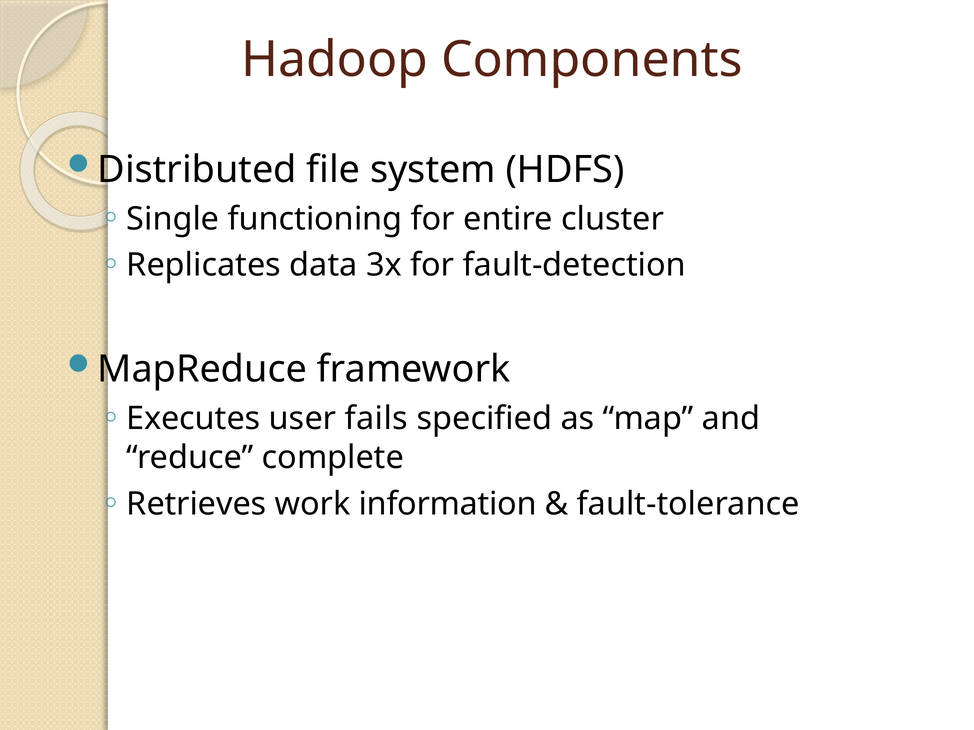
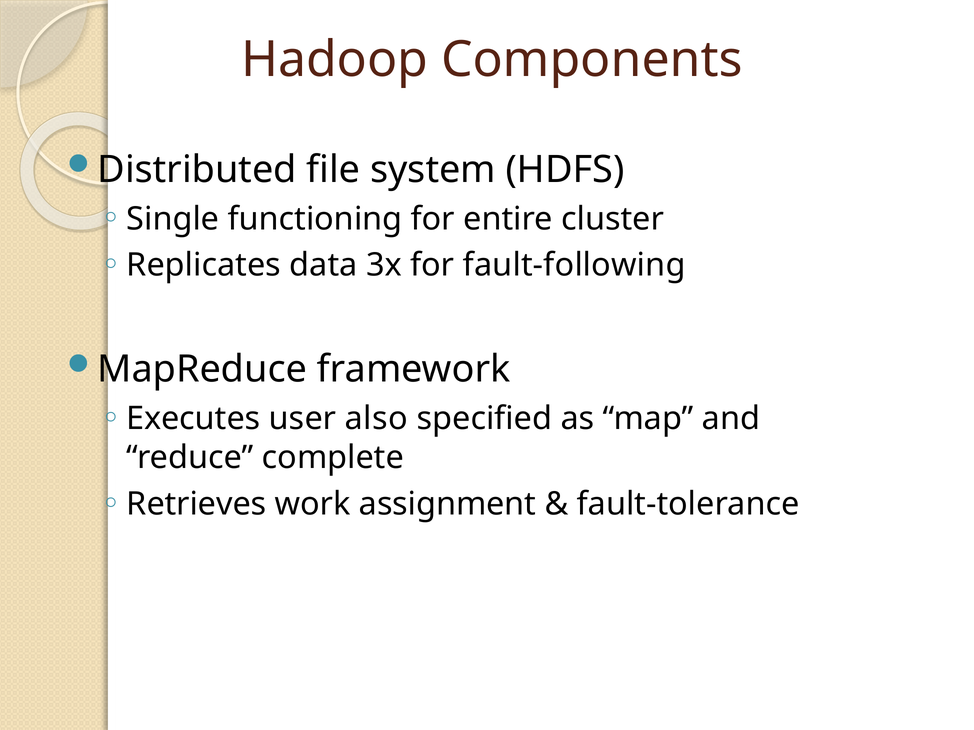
fault-detection: fault-detection -> fault-following
fails: fails -> also
information: information -> assignment
